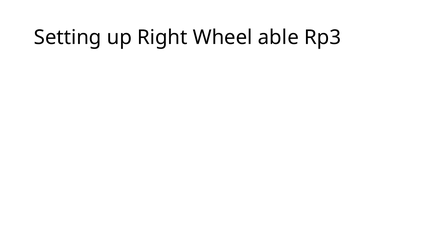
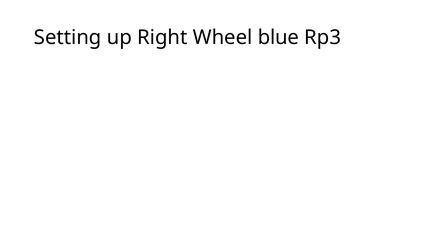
able: able -> blue
